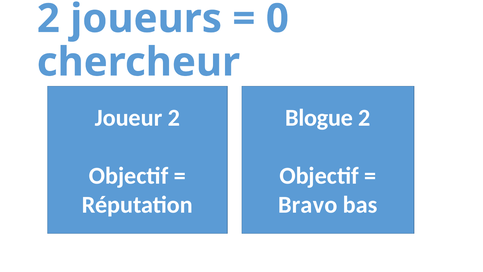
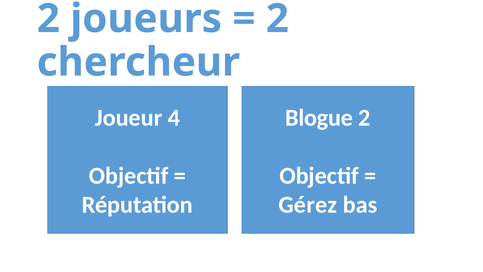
0 at (277, 19): 0 -> 2
Joueur 2: 2 -> 4
Bravo: Bravo -> Gérez
